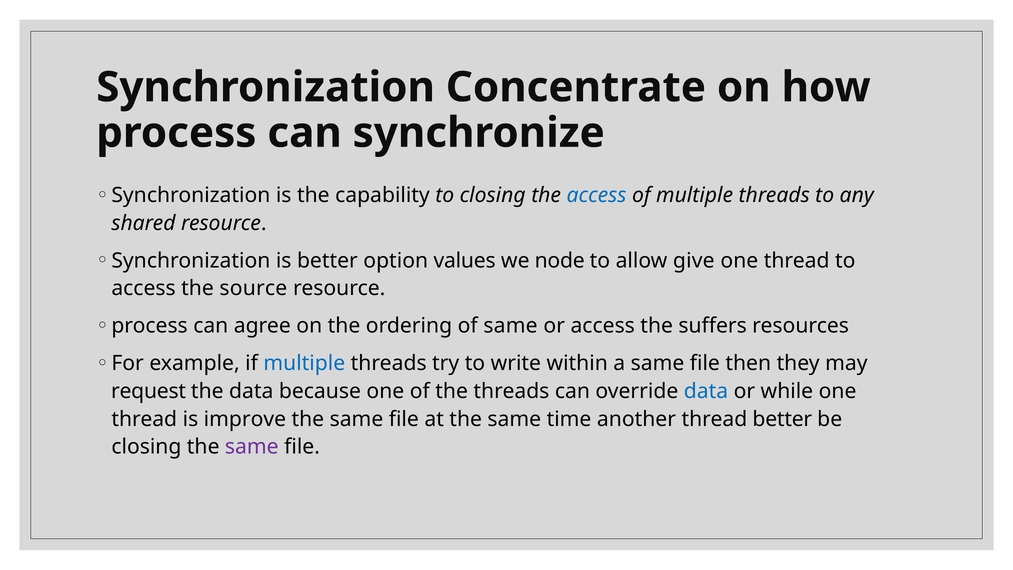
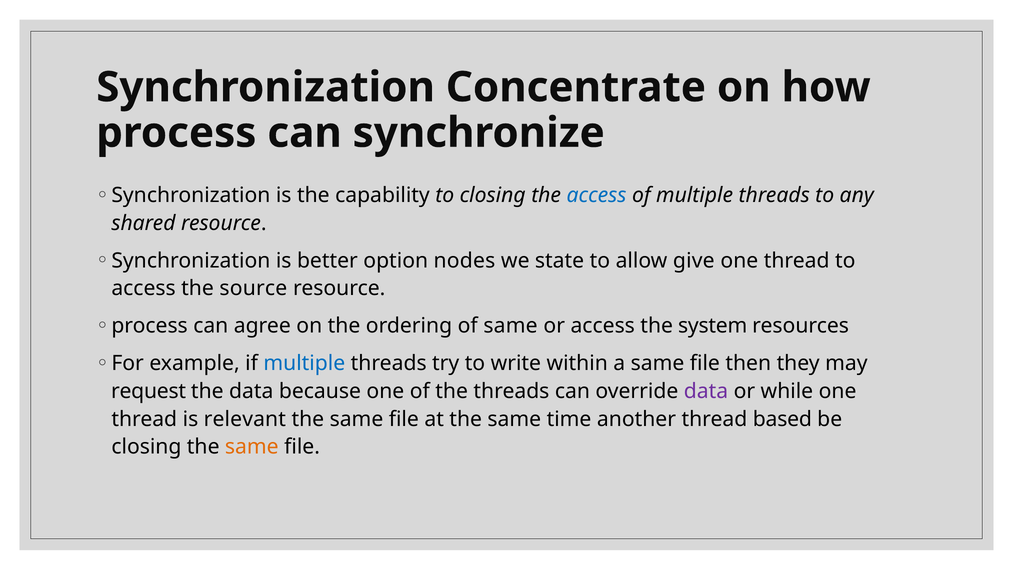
values: values -> nodes
node: node -> state
suffers: suffers -> system
data at (706, 391) colour: blue -> purple
improve: improve -> relevant
thread better: better -> based
same at (252, 447) colour: purple -> orange
